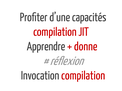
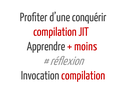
capacités: capacités -> conquérir
donne: donne -> moins
